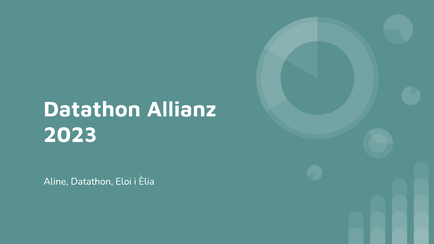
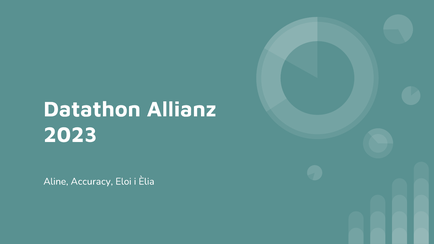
Aline Datathon: Datathon -> Accuracy
